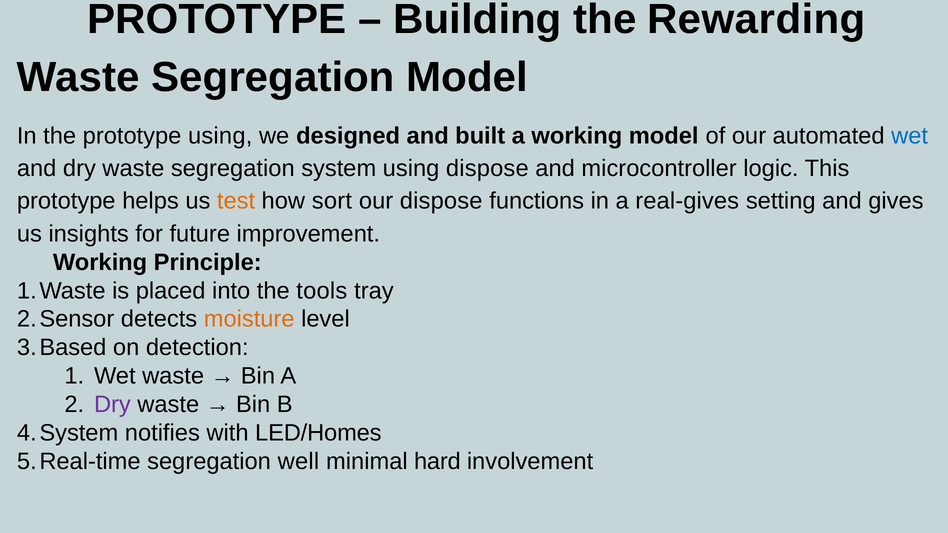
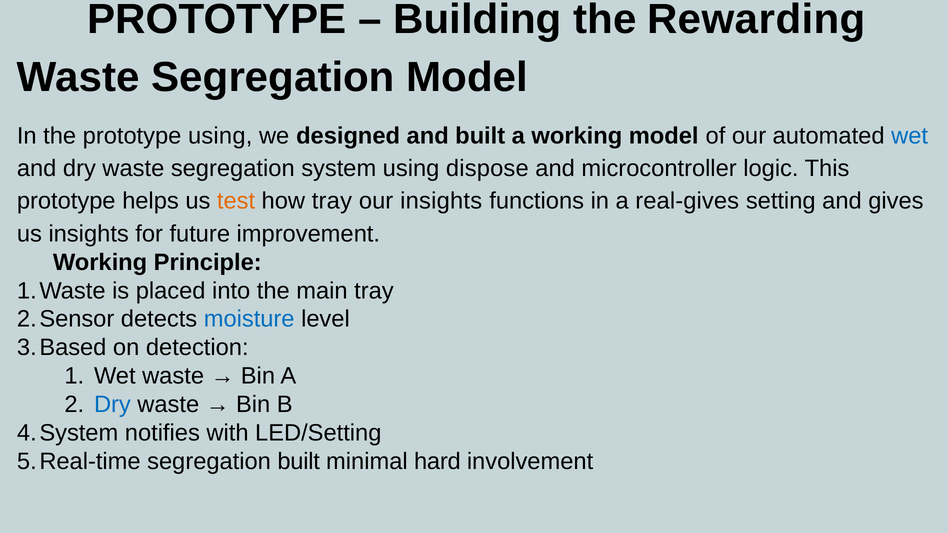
how sort: sort -> tray
our dispose: dispose -> insights
tools: tools -> main
moisture colour: orange -> blue
Dry at (112, 405) colour: purple -> blue
LED/Homes: LED/Homes -> LED/Setting
segregation well: well -> built
